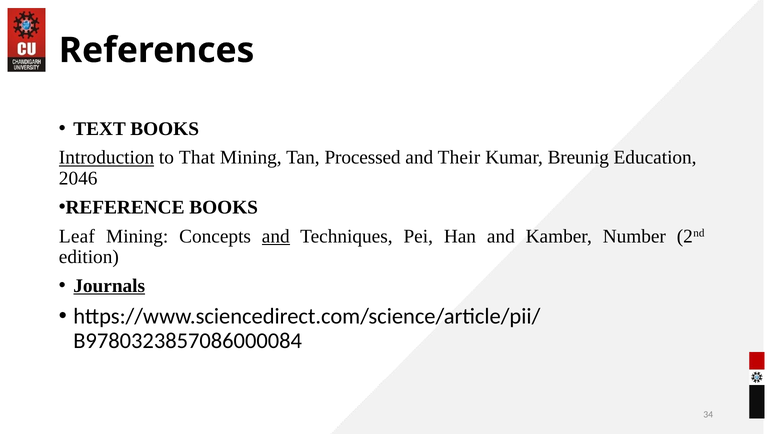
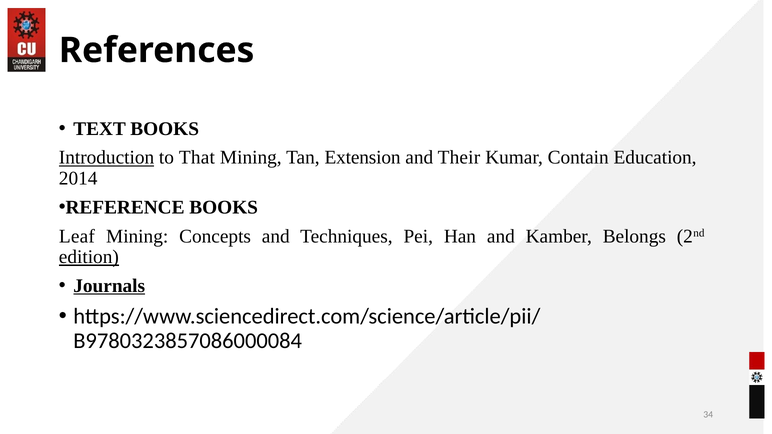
Processed: Processed -> Extension
Breunig: Breunig -> Contain
2046: 2046 -> 2014
and at (276, 236) underline: present -> none
Number: Number -> Belongs
edition underline: none -> present
